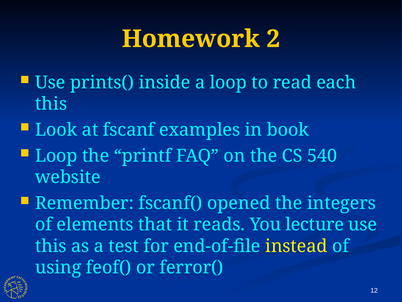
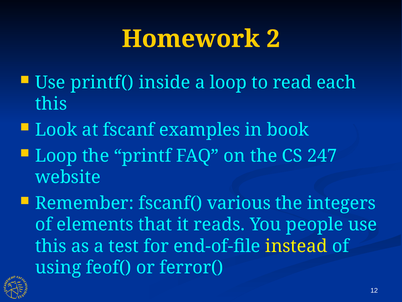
prints(: prints( -> printf(
540: 540 -> 247
opened: opened -> various
lecture: lecture -> people
